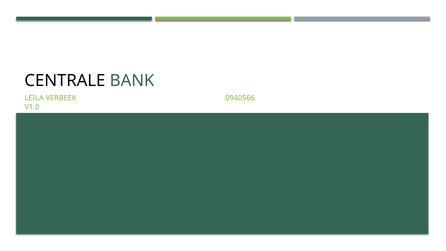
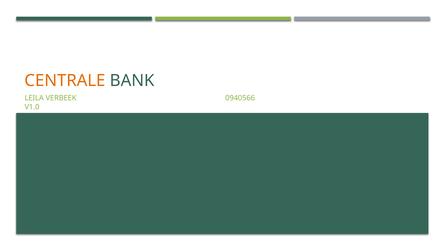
CENTRALE colour: black -> orange
